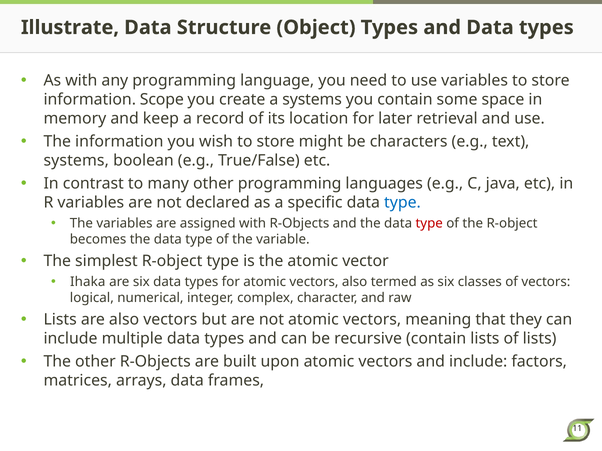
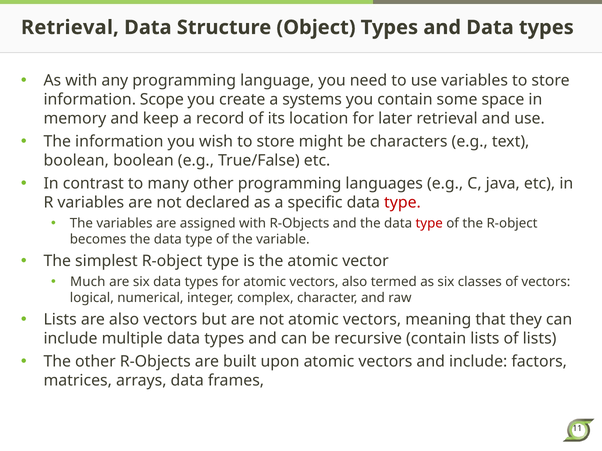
Illustrate at (70, 27): Illustrate -> Retrieval
systems at (76, 161): systems -> boolean
type at (402, 203) colour: blue -> red
Ihaka: Ihaka -> Much
